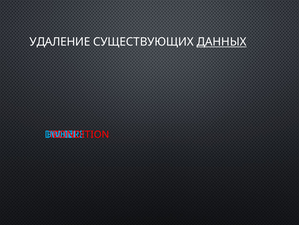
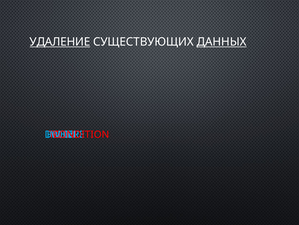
УДАЛЕНИЕ underline: none -> present
